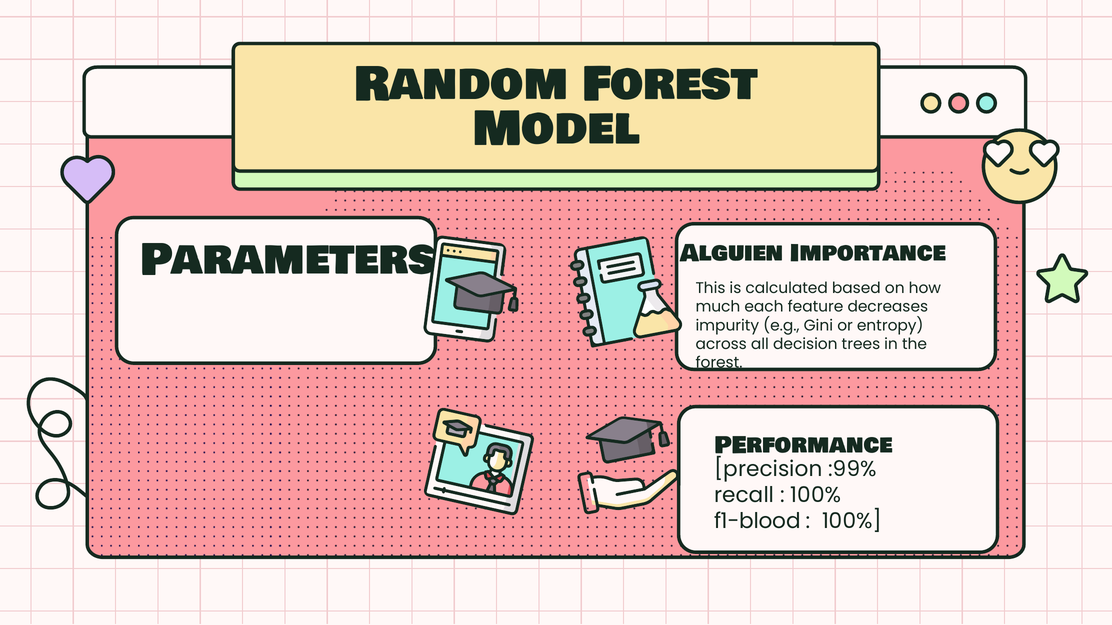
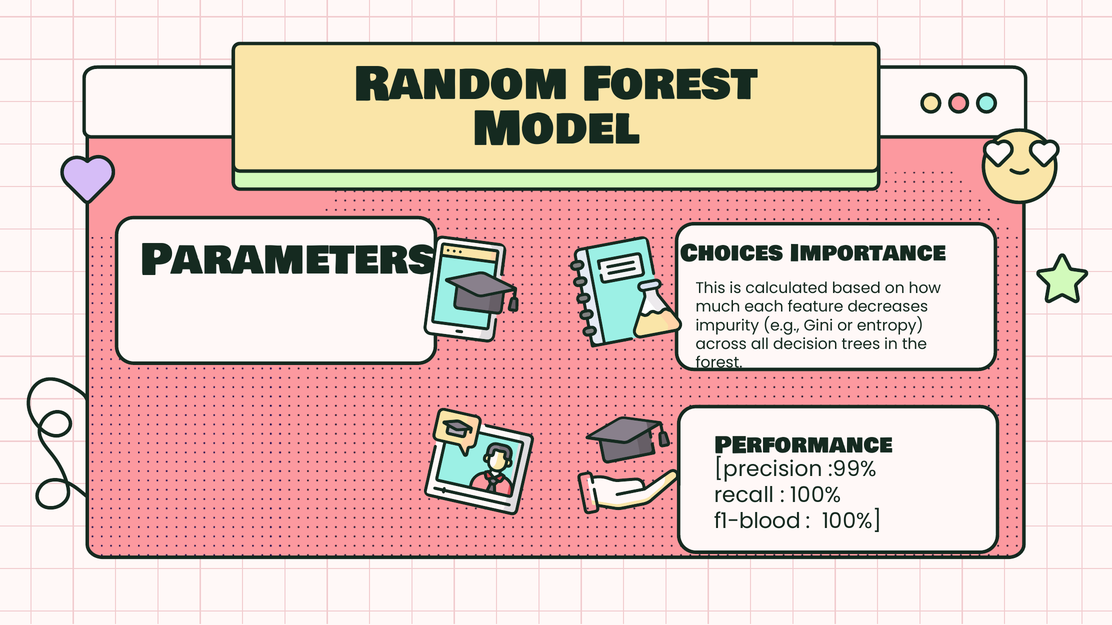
Alguien: Alguien -> Choices
